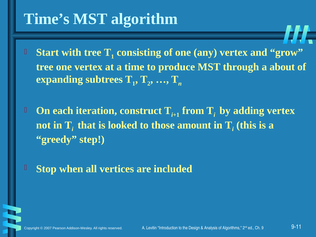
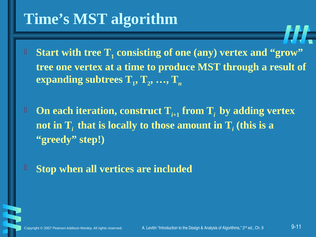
about: about -> result
looked: looked -> locally
